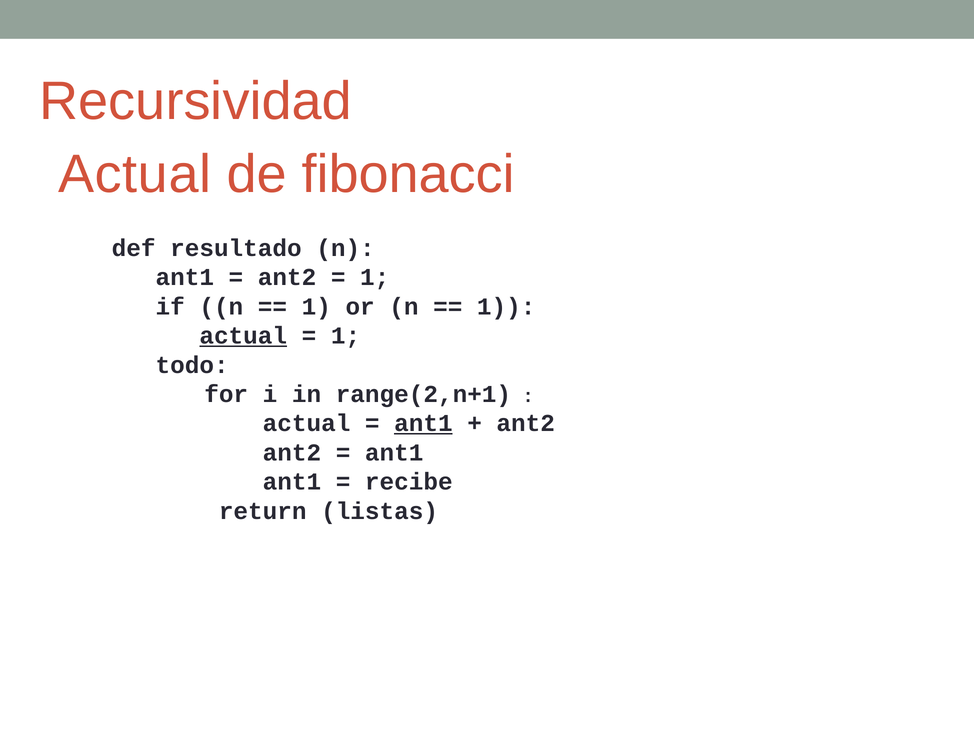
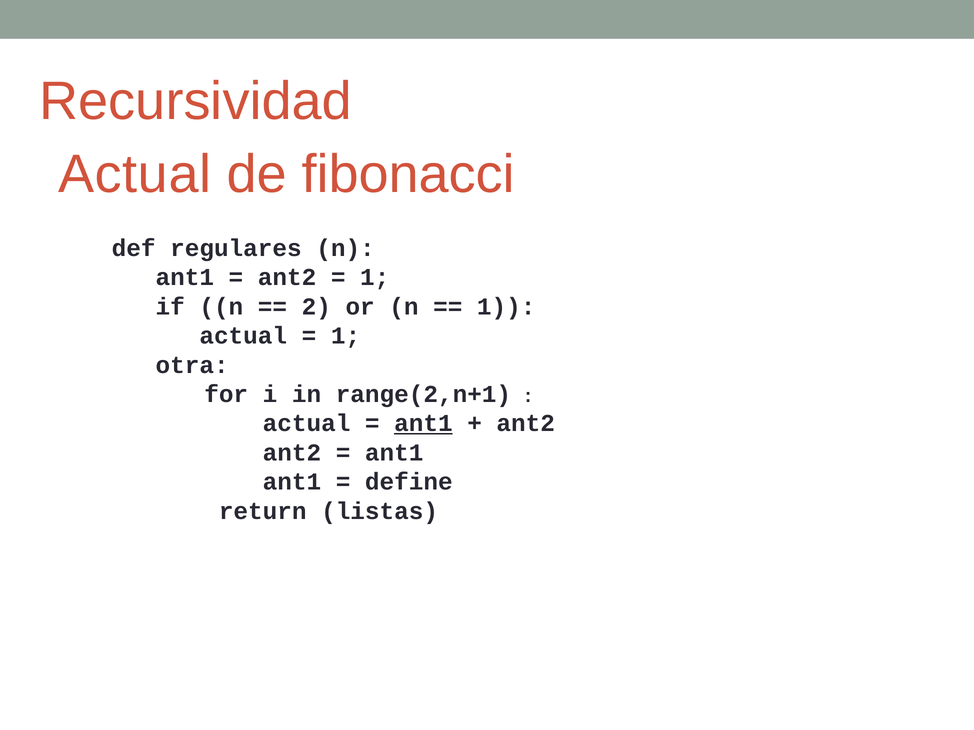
resultado: resultado -> regulares
1 at (316, 307): 1 -> 2
actual at (243, 336) underline: present -> none
todo: todo -> otra
recibe: recibe -> define
